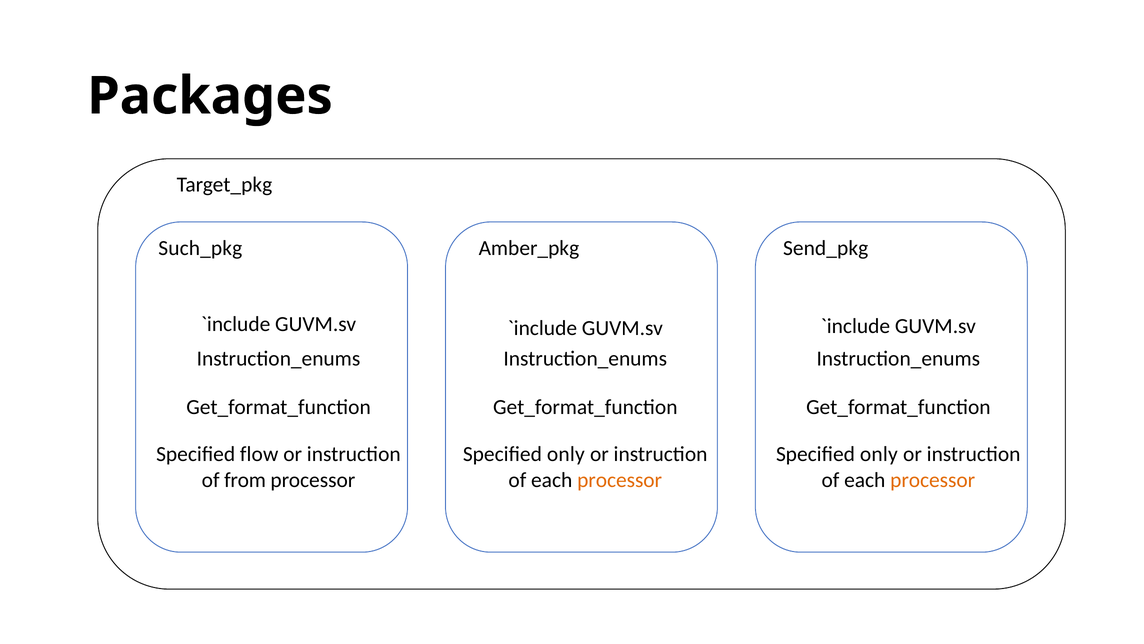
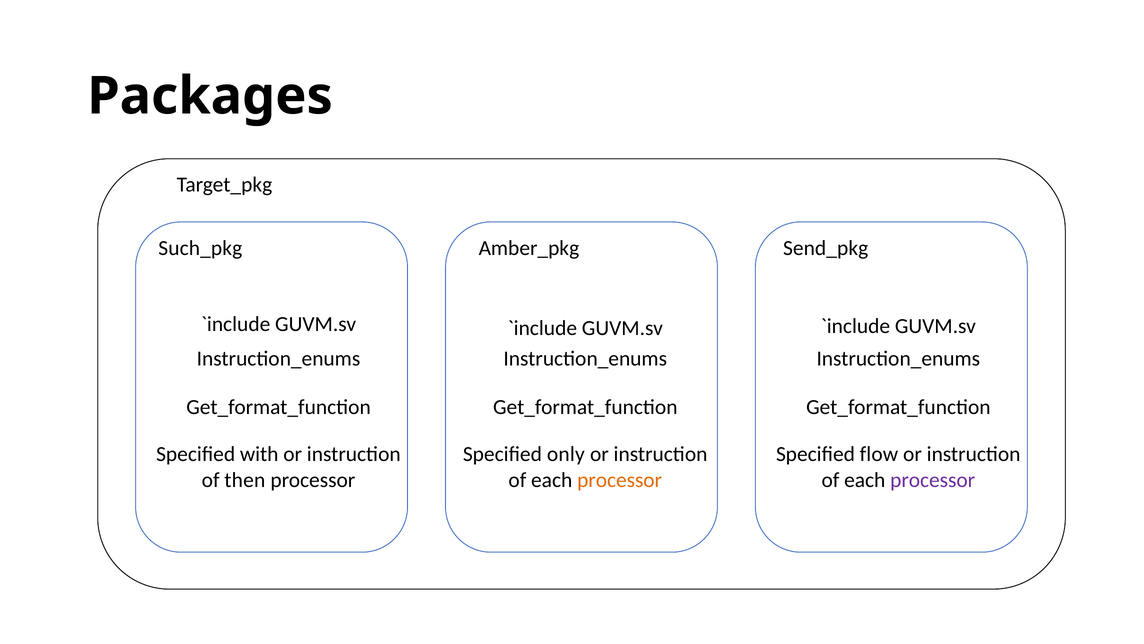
flow: flow -> with
only at (879, 454): only -> flow
from: from -> then
processor at (933, 480) colour: orange -> purple
